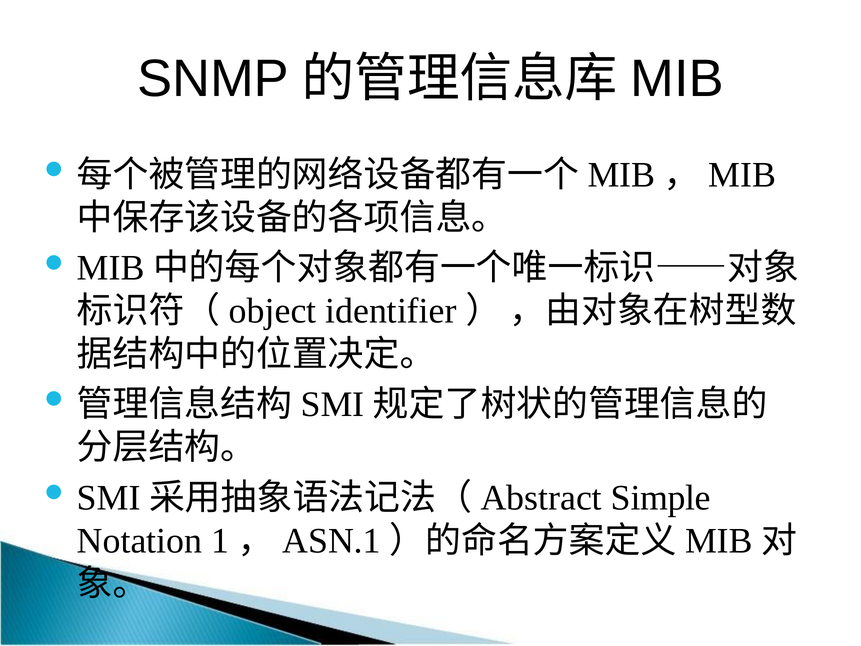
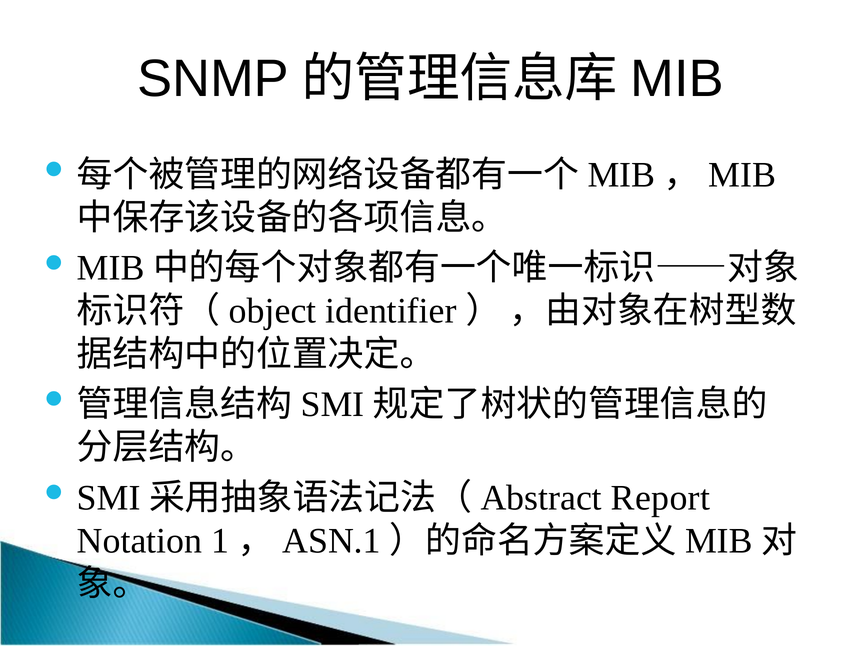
Simple: Simple -> Report
